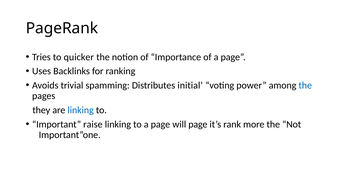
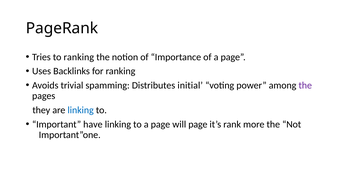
to quicker: quicker -> ranking
the at (305, 85) colour: blue -> purple
raise: raise -> have
